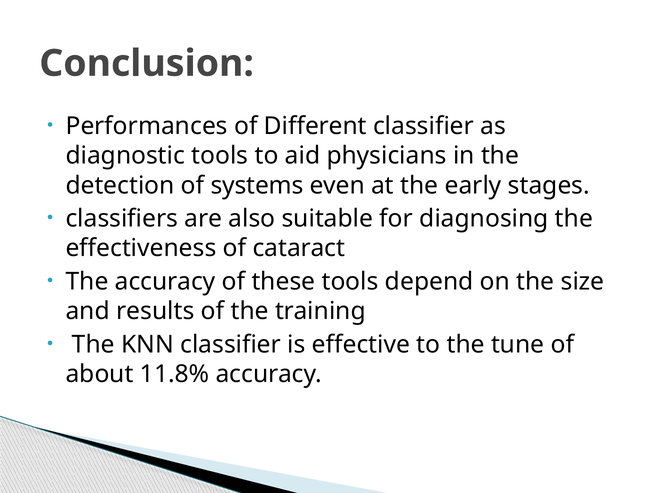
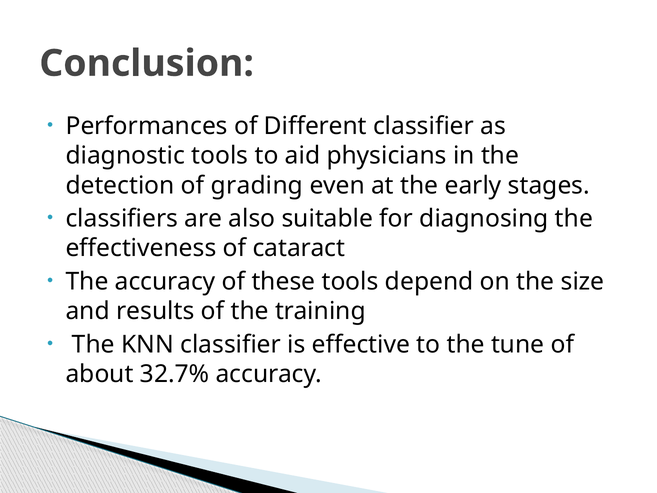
systems: systems -> grading
11.8%: 11.8% -> 32.7%
